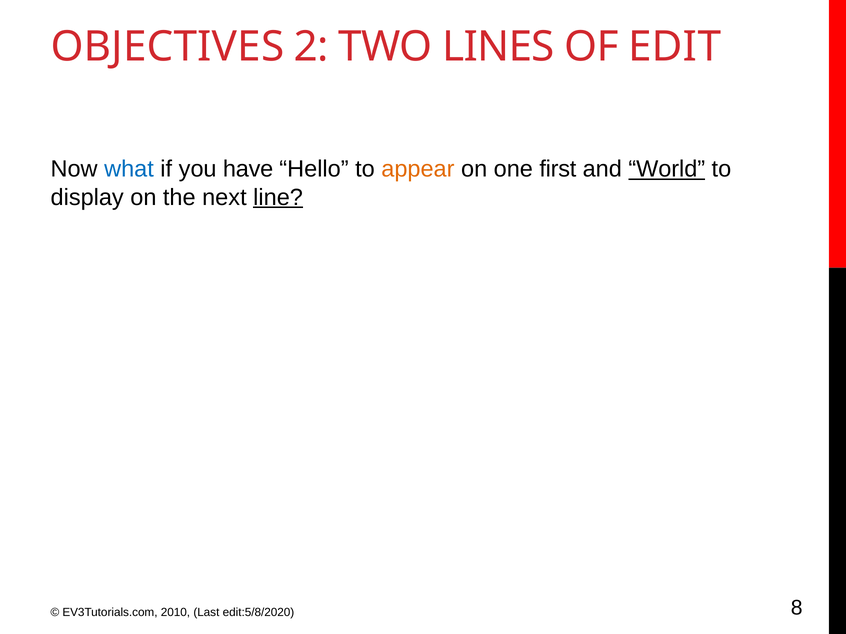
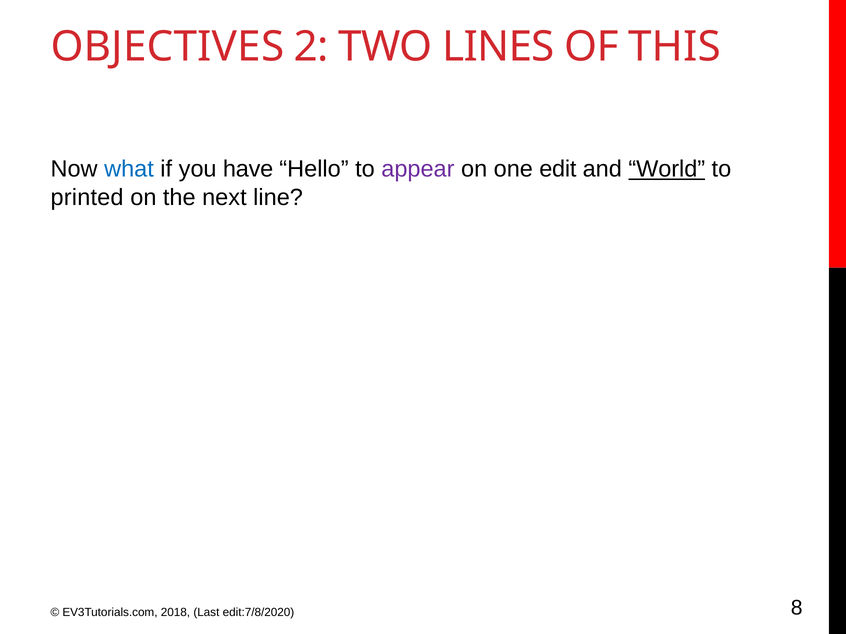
EDIT: EDIT -> THIS
appear colour: orange -> purple
first: first -> edit
display: display -> printed
line underline: present -> none
2010: 2010 -> 2018
edit:5/8/2020: edit:5/8/2020 -> edit:7/8/2020
